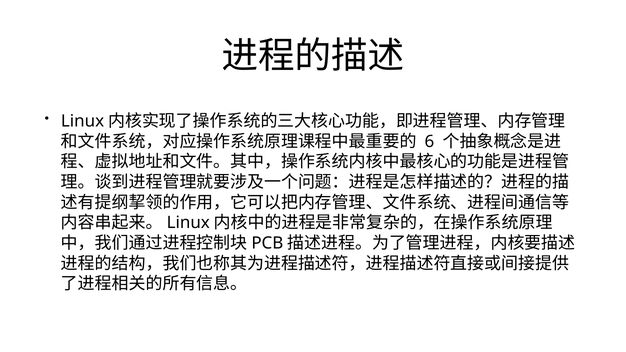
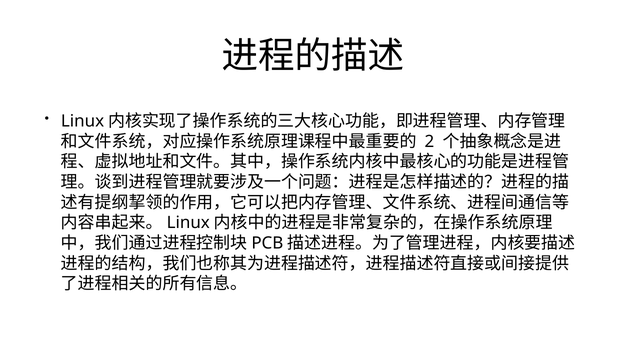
6: 6 -> 2
